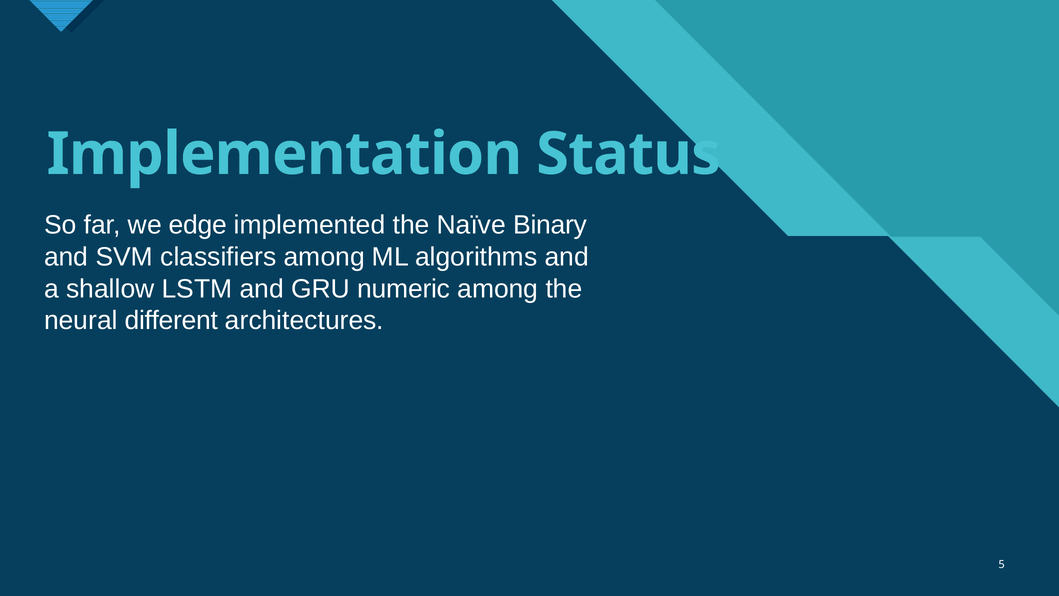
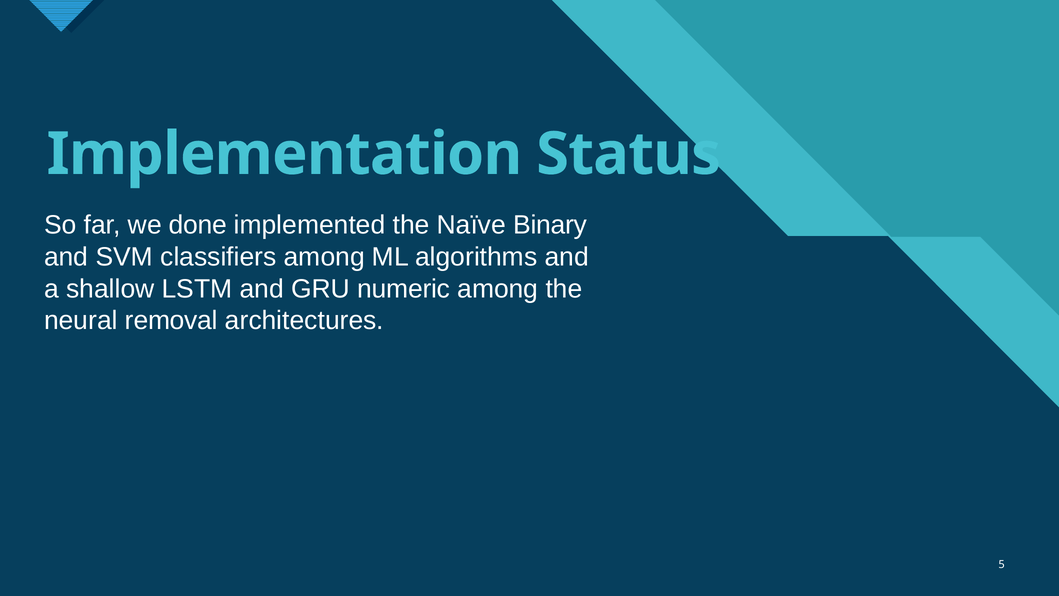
edge: edge -> done
different: different -> removal
